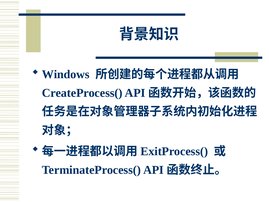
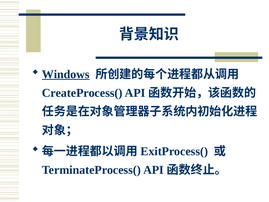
Windows underline: none -> present
